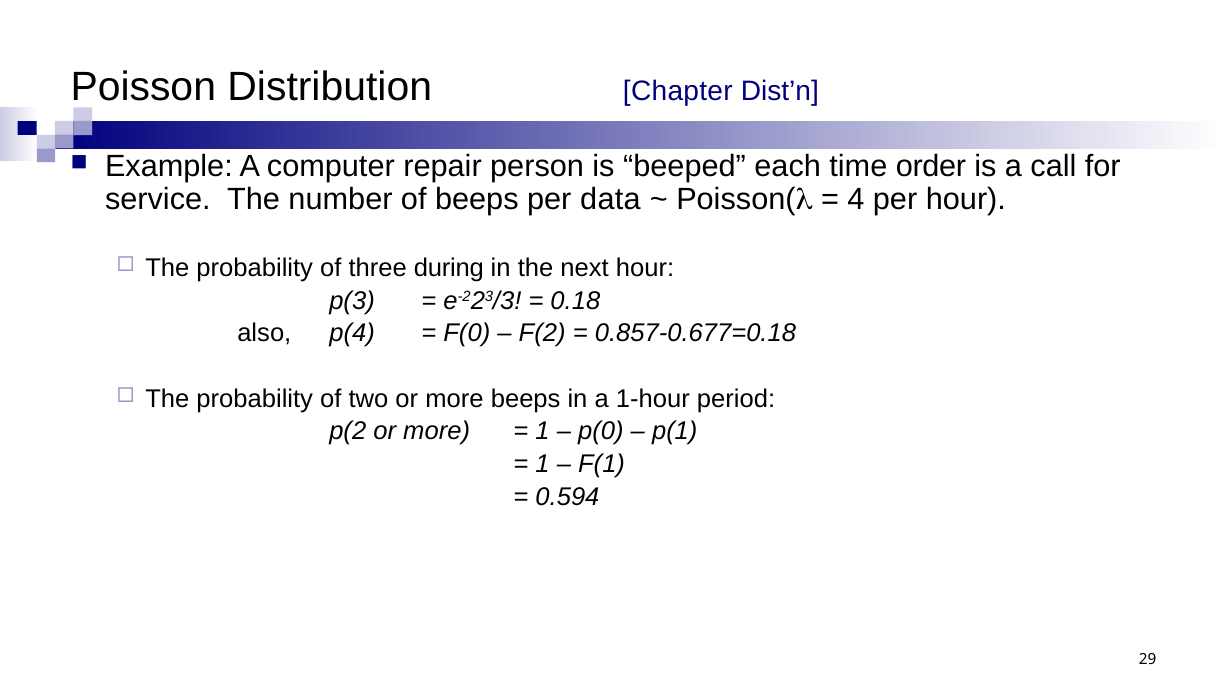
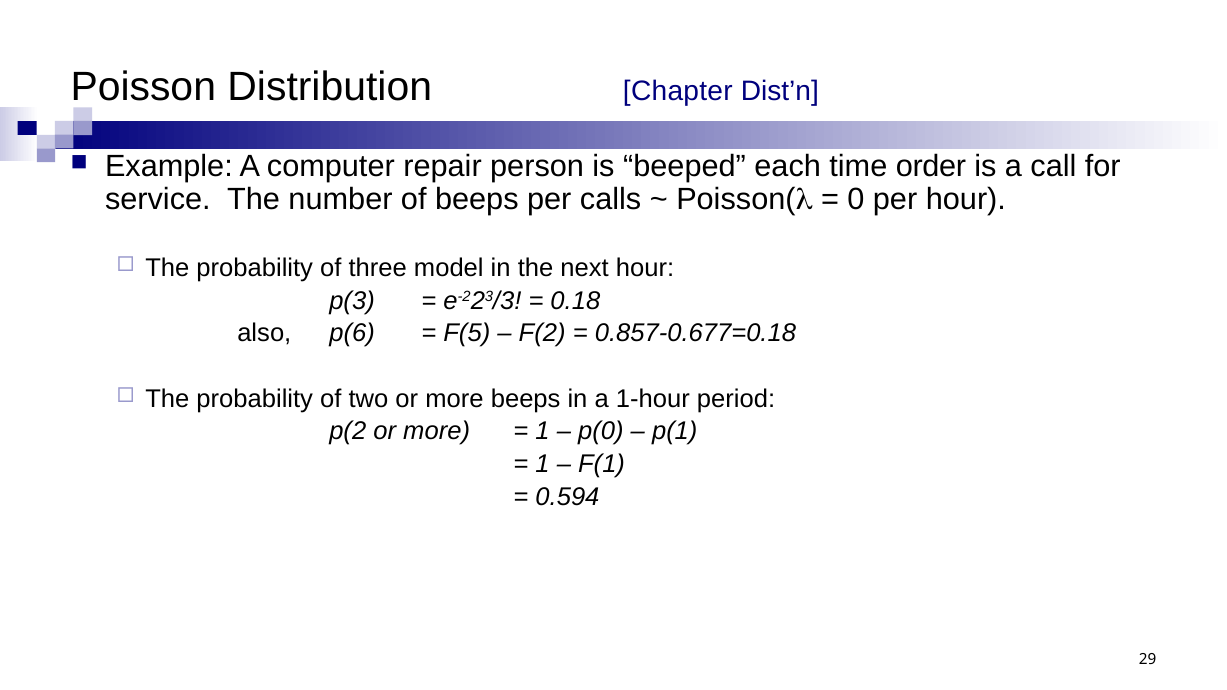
data: data -> calls
4: 4 -> 0
during: during -> model
p(4: p(4 -> p(6
F(0: F(0 -> F(5
